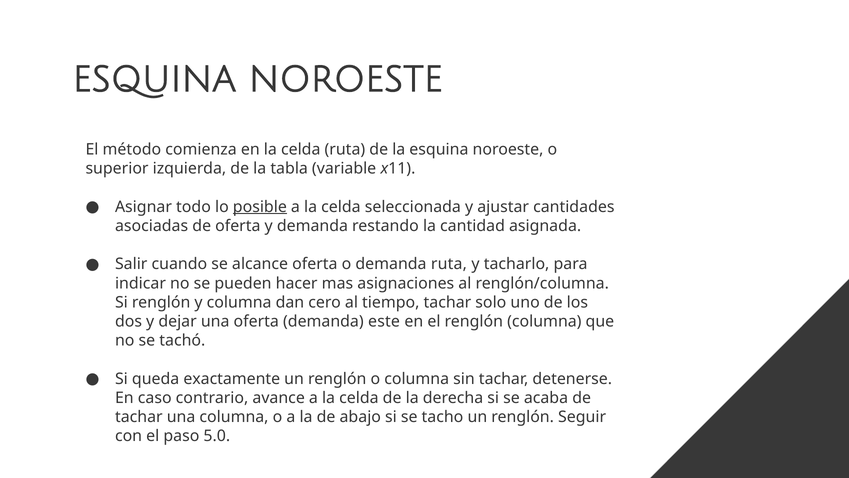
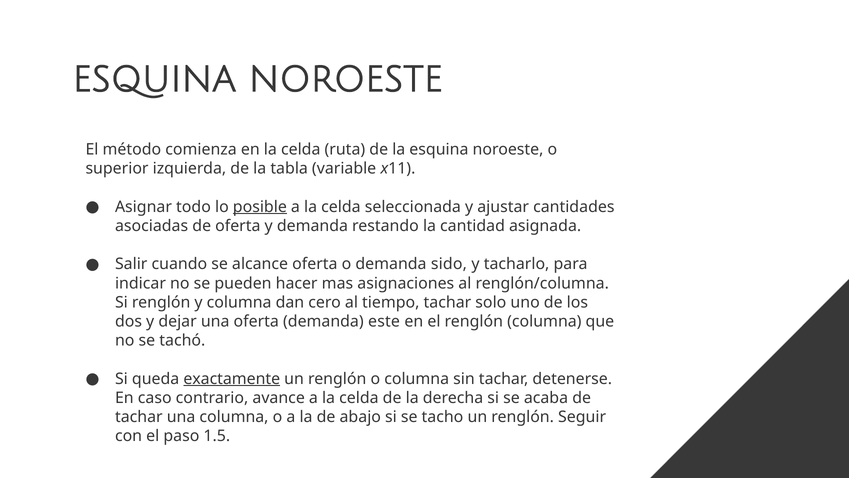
demanda ruta: ruta -> sido
exactamente underline: none -> present
5.0: 5.0 -> 1.5
